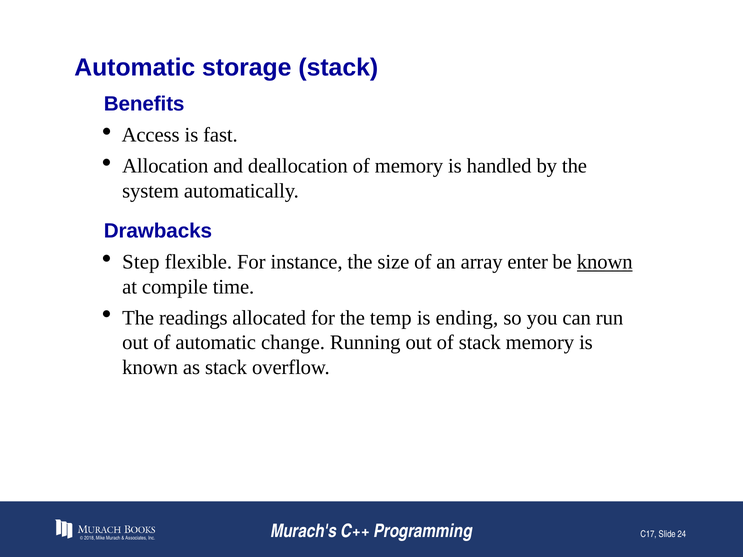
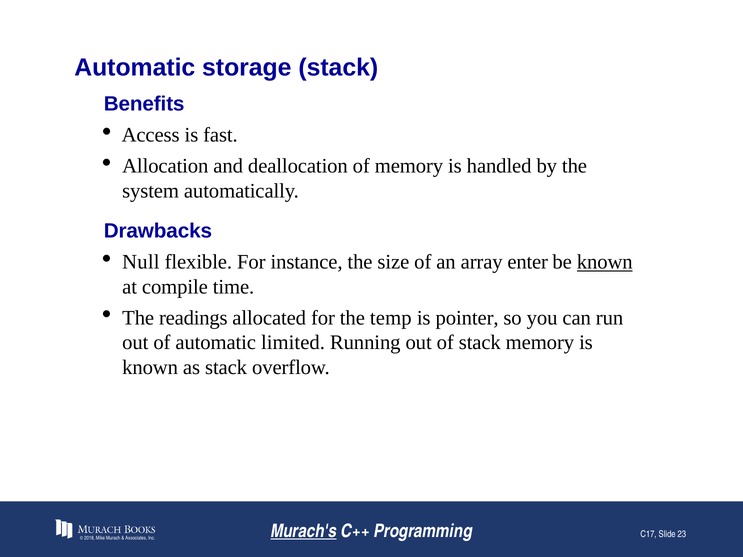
Step: Step -> Null
ending: ending -> pointer
change: change -> limited
Murach's underline: none -> present
24: 24 -> 23
